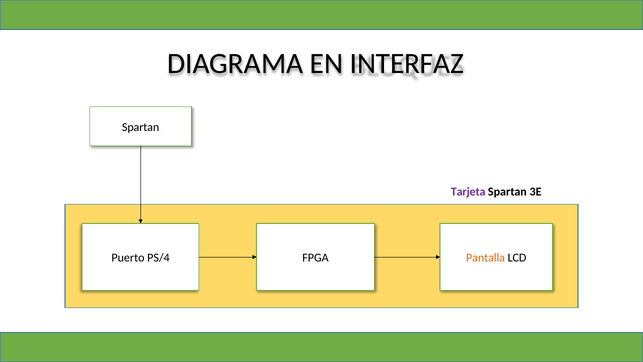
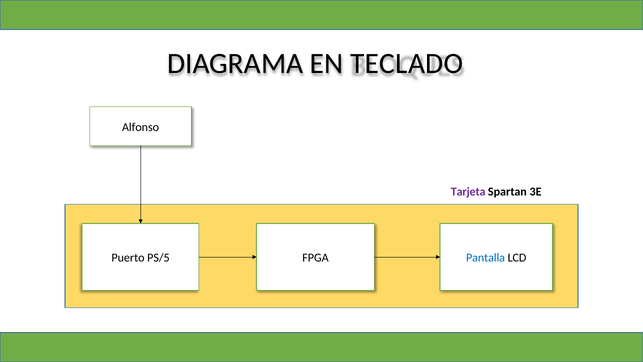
INTERFAZ: INTERFAZ -> TECLADO
Spartan at (141, 127): Spartan -> Alfonso
PS/4: PS/4 -> PS/5
Pantalla colour: orange -> blue
